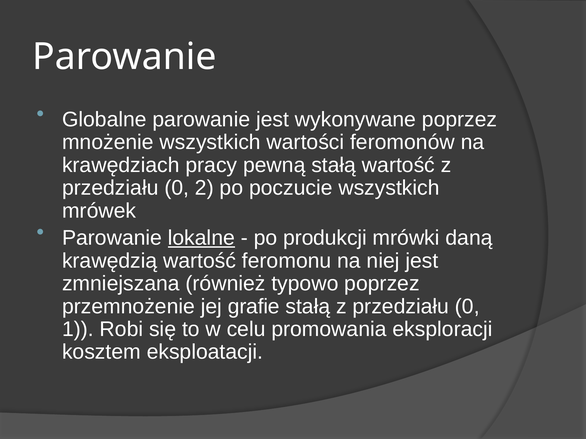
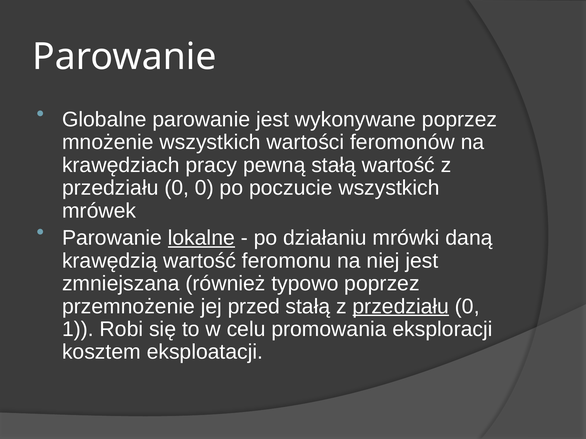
0 2: 2 -> 0
produkcji: produkcji -> działaniu
grafie: grafie -> przed
przedziału at (401, 307) underline: none -> present
